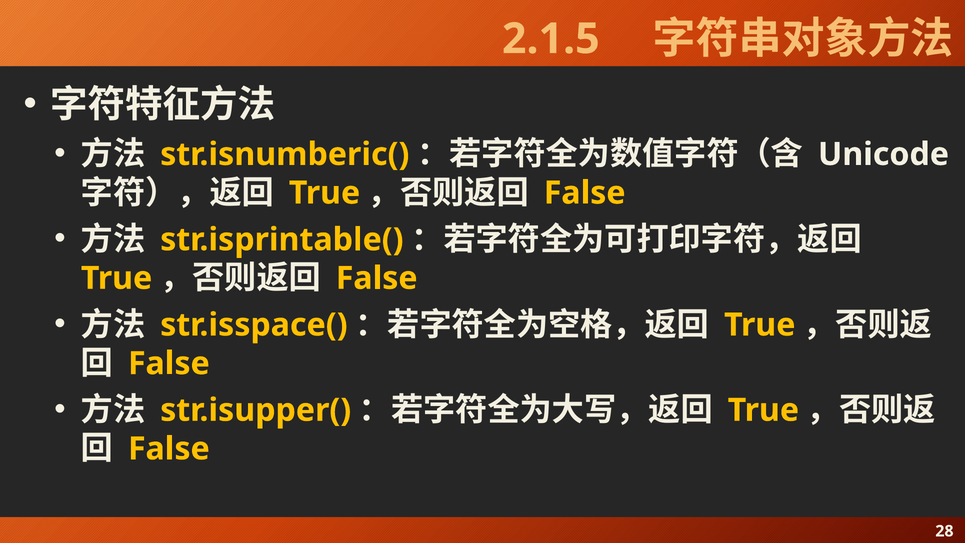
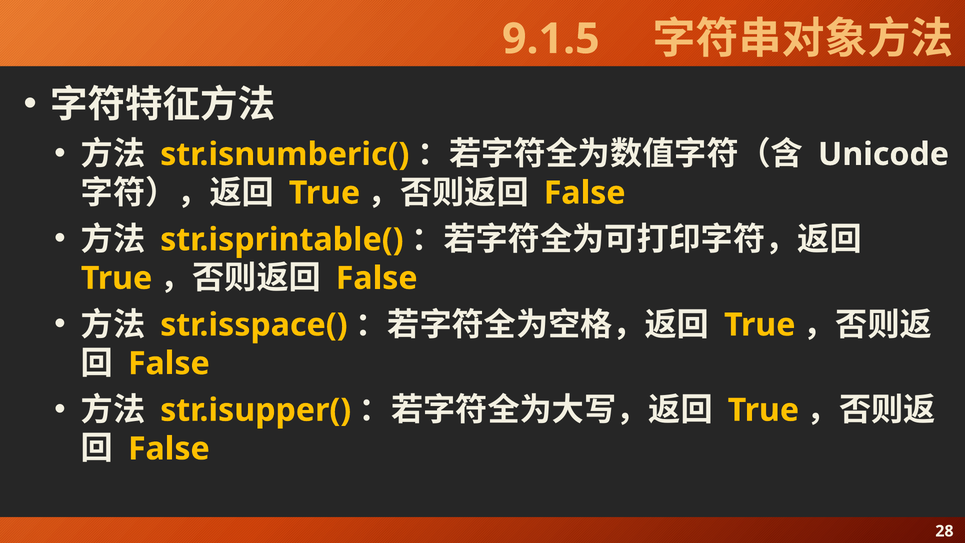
2.1.5: 2.1.5 -> 9.1.5
